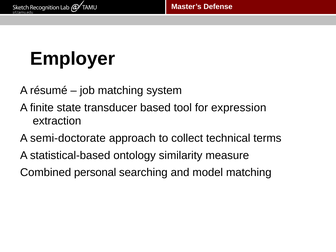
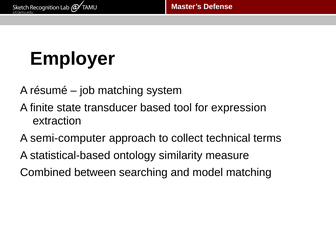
semi-doctorate: semi-doctorate -> semi-computer
personal: personal -> between
